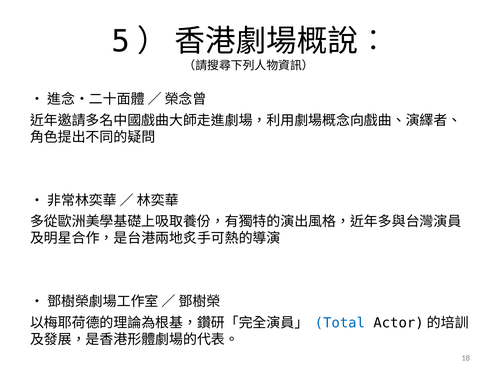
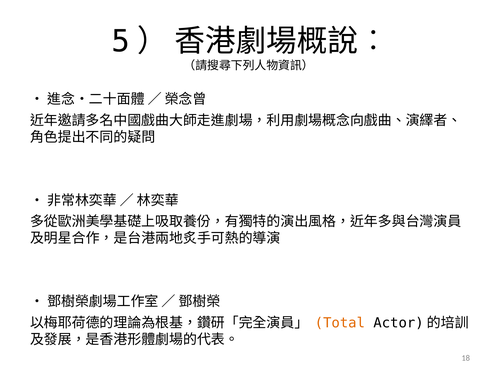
Total colour: blue -> orange
